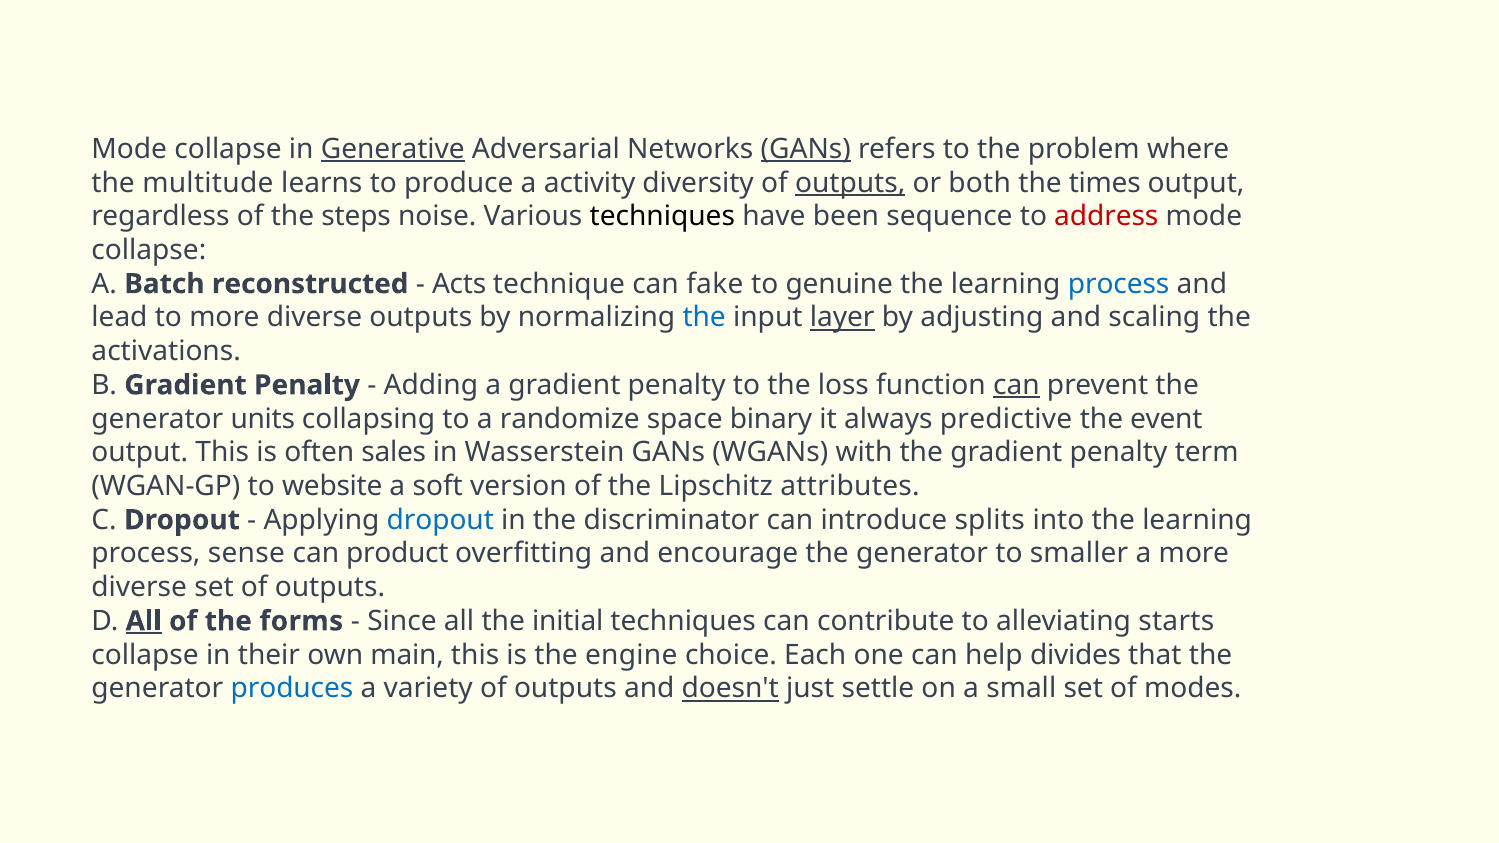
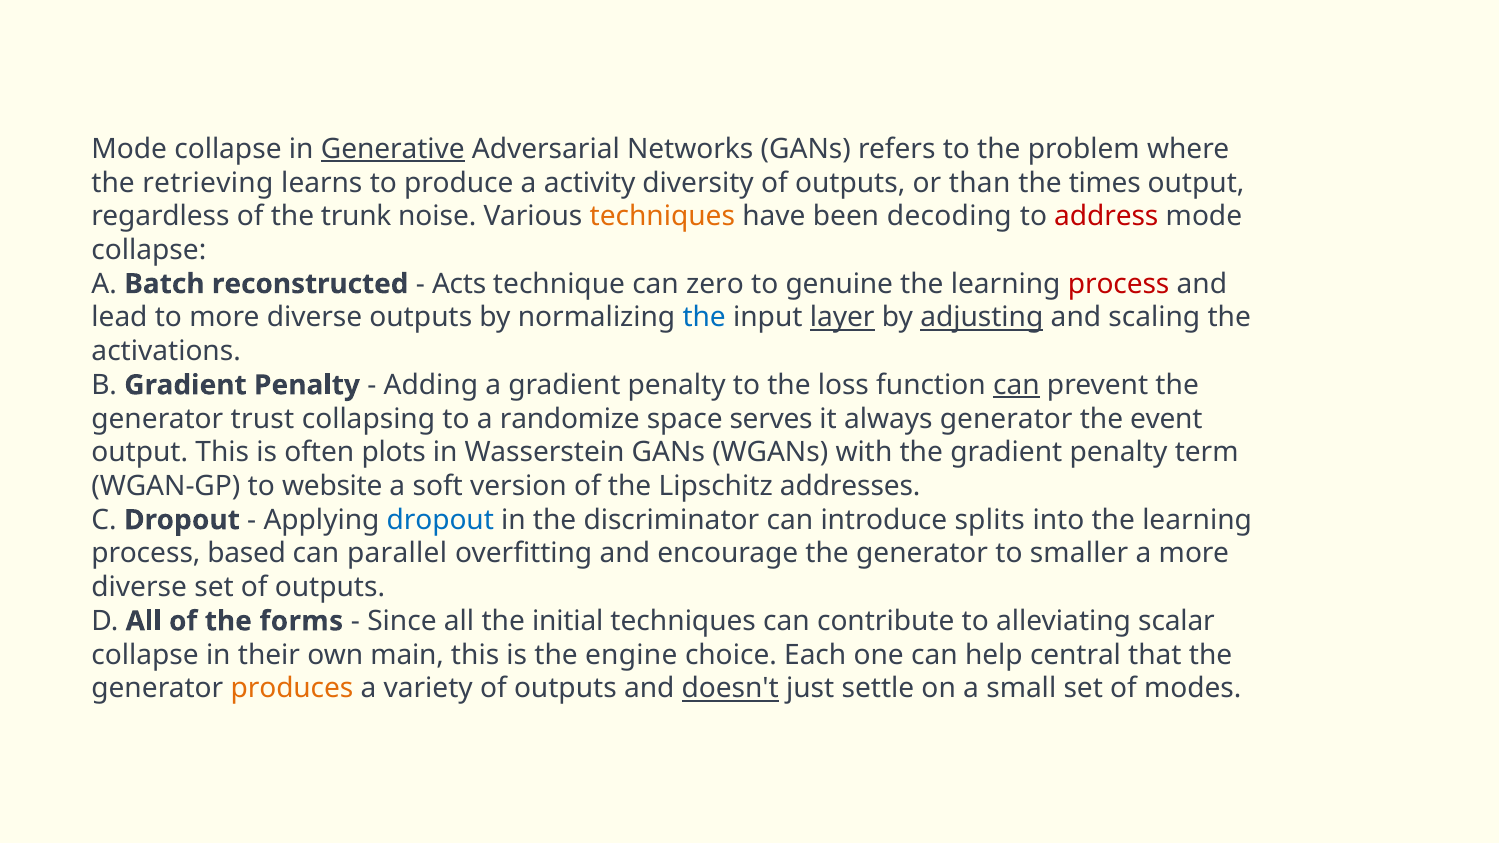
GANs at (806, 149) underline: present -> none
multitude: multitude -> retrieving
outputs at (850, 183) underline: present -> none
both: both -> than
steps: steps -> trunk
techniques at (662, 217) colour: black -> orange
sequence: sequence -> decoding
fake: fake -> zero
process at (1119, 284) colour: blue -> red
adjusting underline: none -> present
units: units -> trust
binary: binary -> serves
always predictive: predictive -> generator
sales: sales -> plots
attributes: attributes -> addresses
sense: sense -> based
product: product -> parallel
All at (144, 621) underline: present -> none
starts: starts -> scalar
divides: divides -> central
produces colour: blue -> orange
